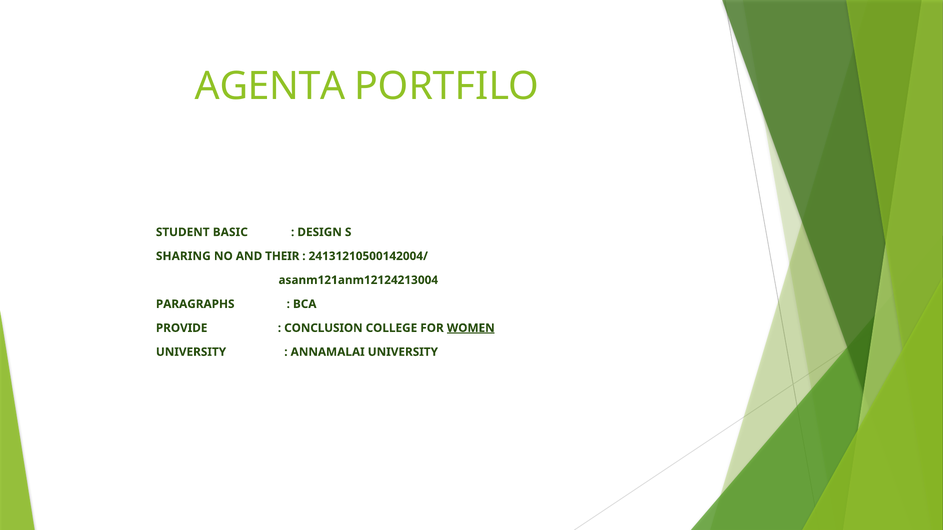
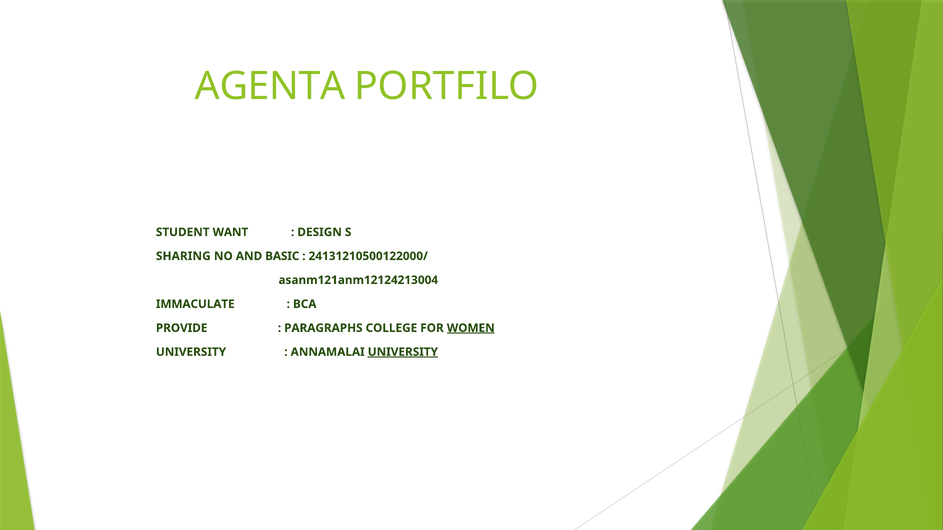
BASIC: BASIC -> WANT
THEIR: THEIR -> BASIC
24131210500142004/: 24131210500142004/ -> 24131210500122000/
PARAGRAPHS: PARAGRAPHS -> IMMACULATE
CONCLUSION: CONCLUSION -> PARAGRAPHS
UNIVERSITY at (403, 352) underline: none -> present
